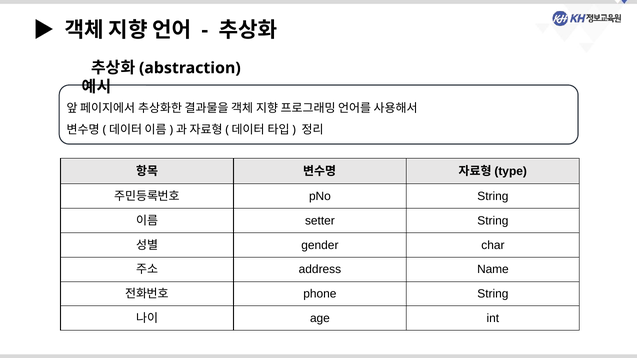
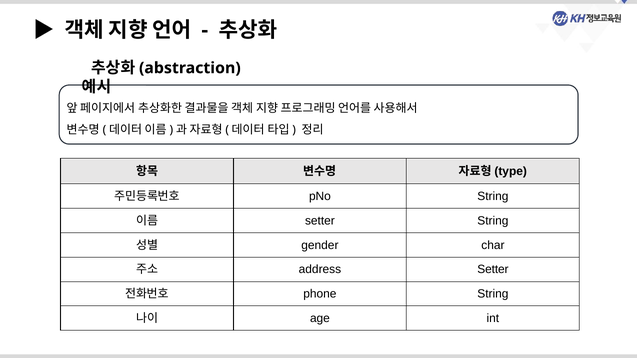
address Name: Name -> Setter
